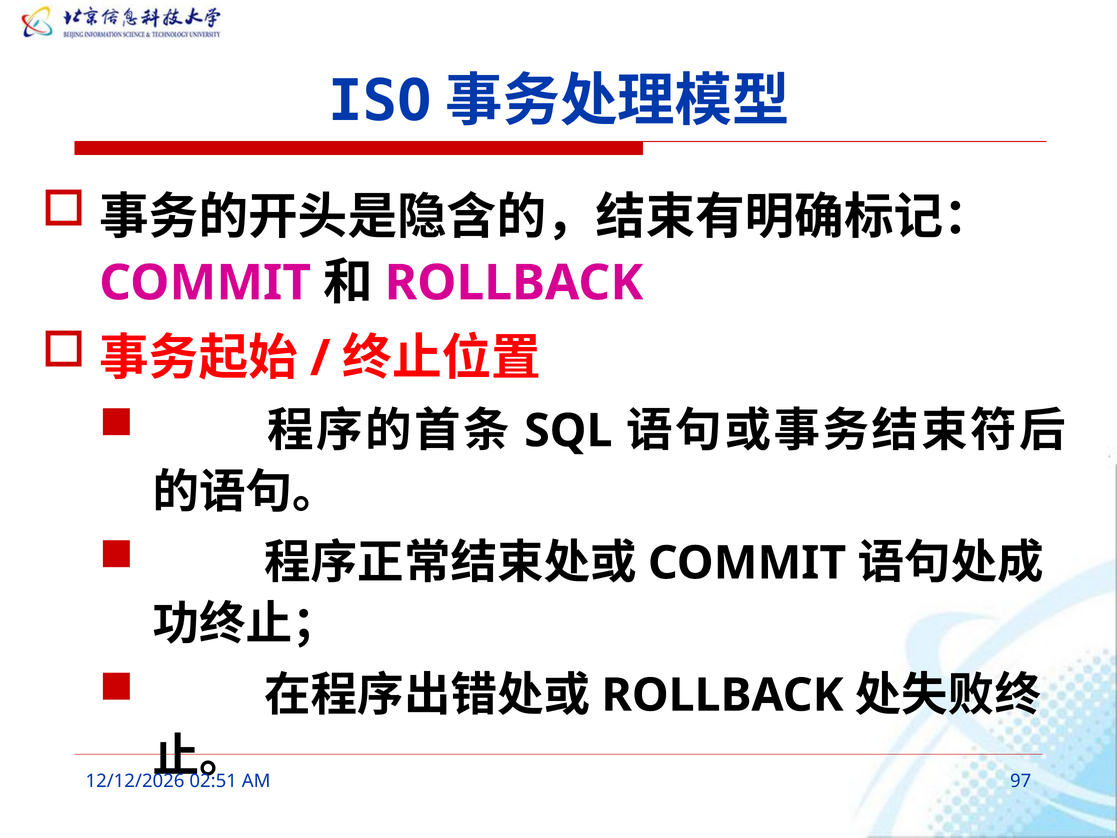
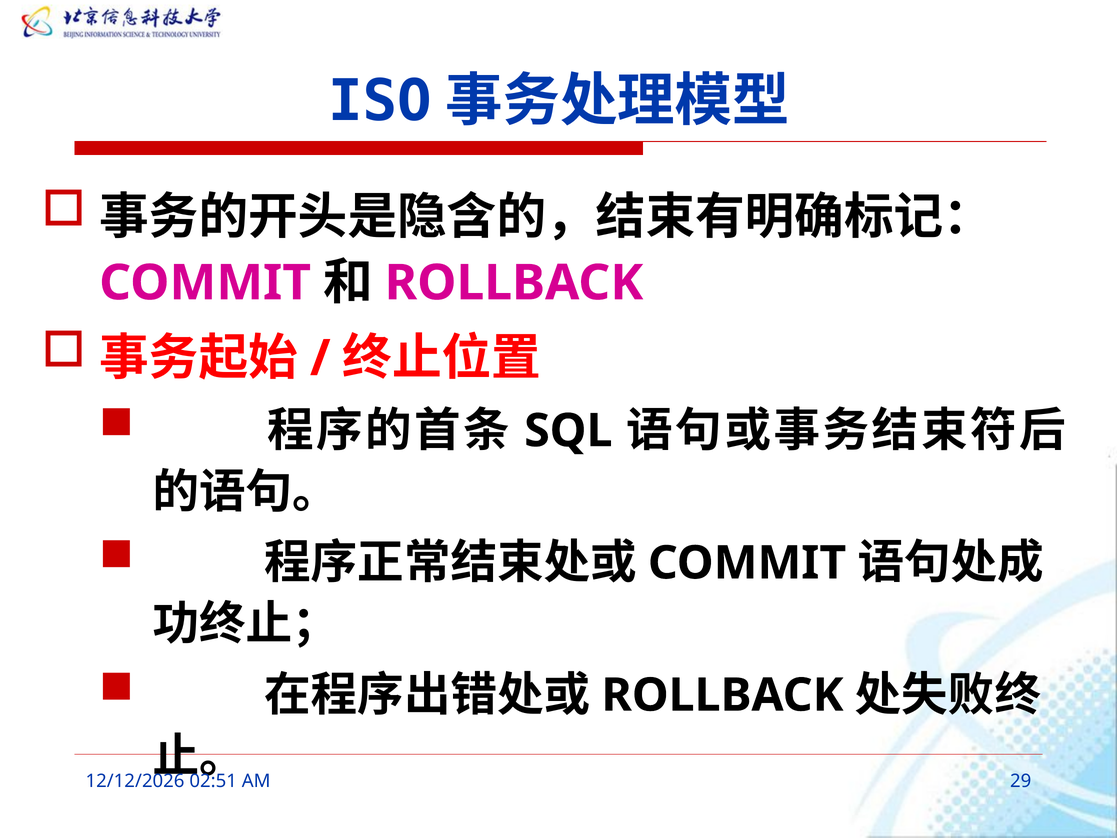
97: 97 -> 29
